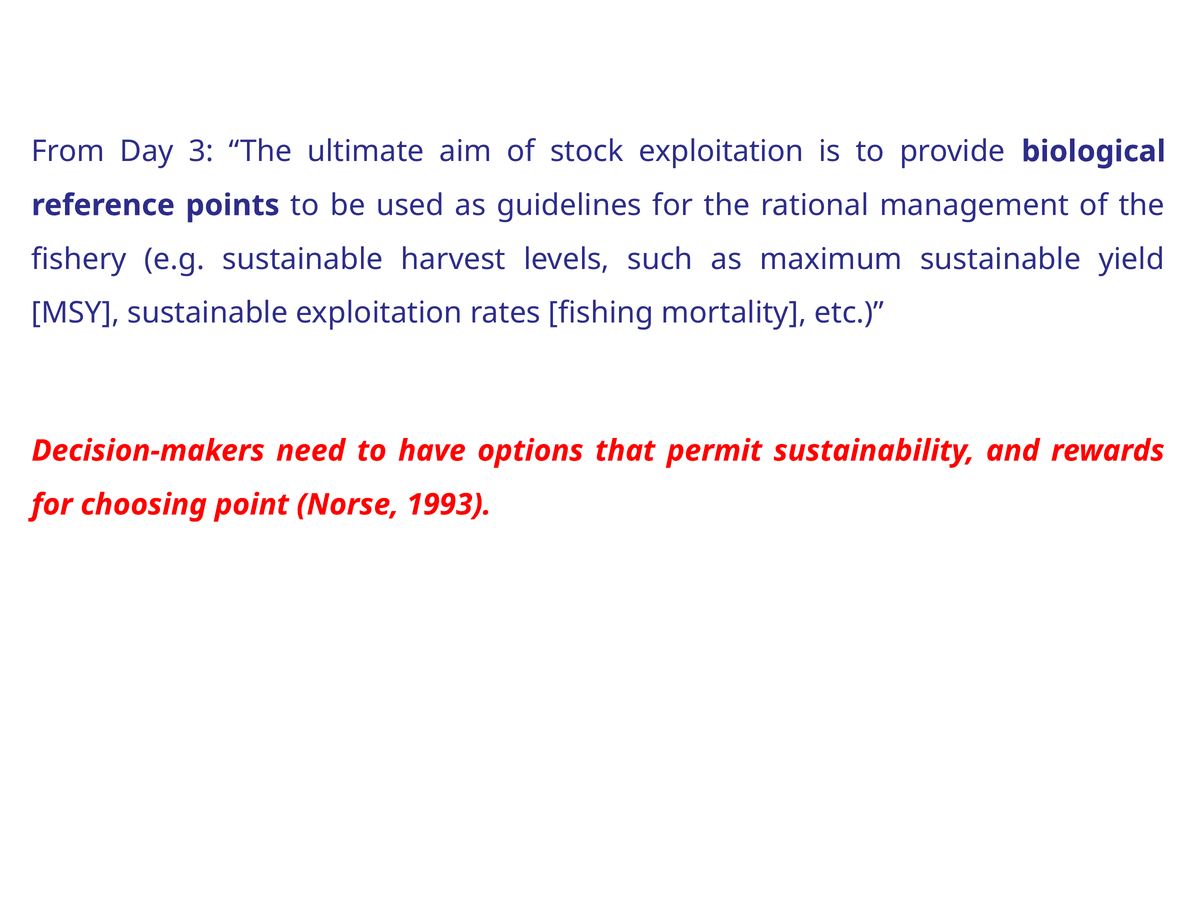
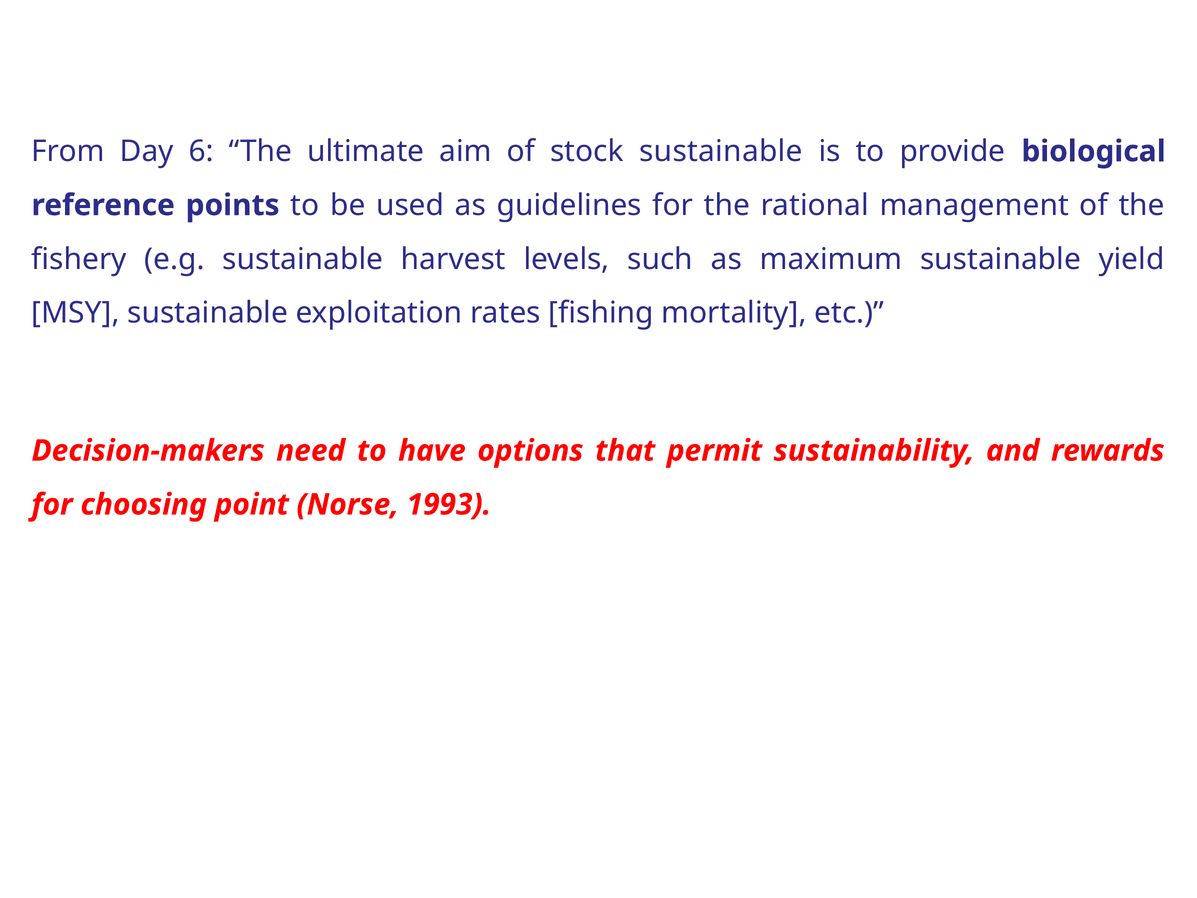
3: 3 -> 6
stock exploitation: exploitation -> sustainable
